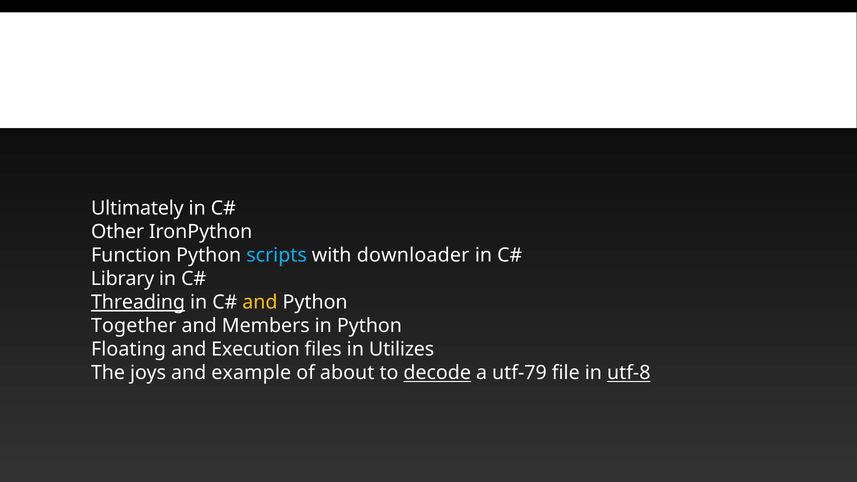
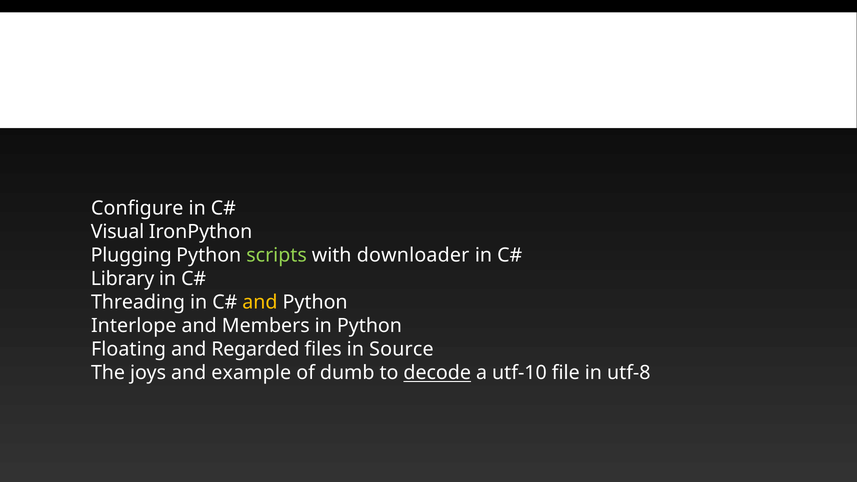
Ultimately: Ultimately -> Configure
Other: Other -> Visual
Function: Function -> Plugging
scripts colour: light blue -> light green
Threading underline: present -> none
Together: Together -> Interlope
Execution: Execution -> Regarded
Utilizes: Utilizes -> Source
about: about -> dumb
utf-79: utf-79 -> utf-10
utf-8 underline: present -> none
